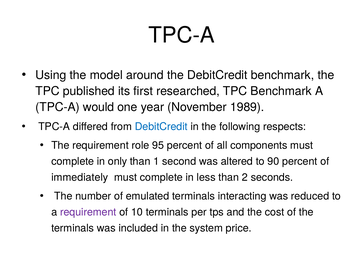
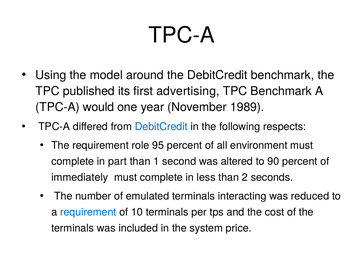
researched: researched -> advertising
components: components -> environment
only: only -> part
requirement at (88, 212) colour: purple -> blue
